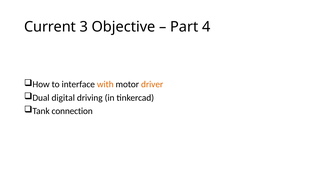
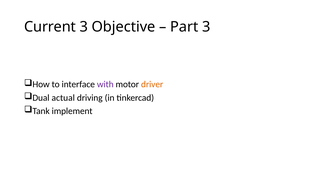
Part 4: 4 -> 3
with colour: orange -> purple
digital: digital -> actual
connection: connection -> implement
